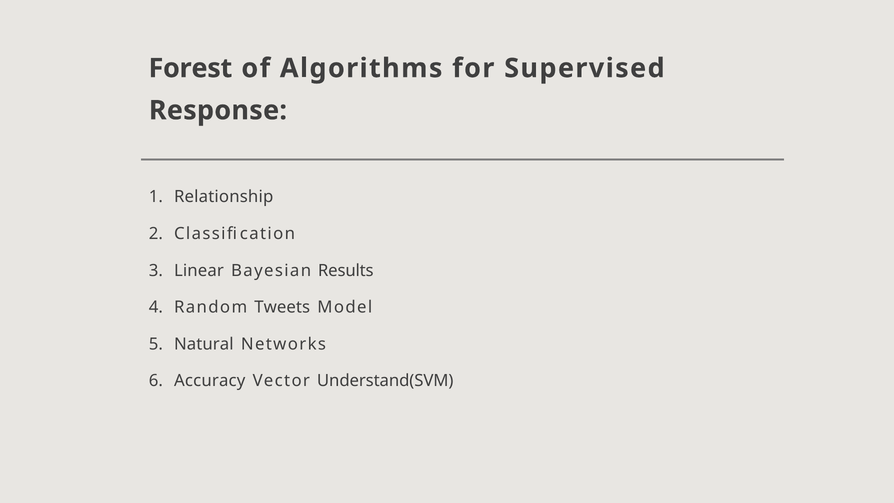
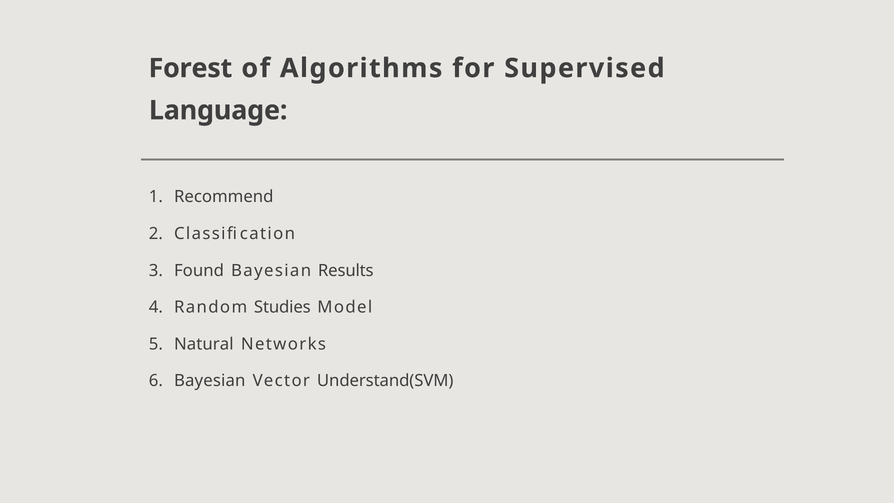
Response: Response -> Language
Relationship: Relationship -> Recommend
Linear: Linear -> Found
Tweets: Tweets -> Studies
Accuracy at (210, 381): Accuracy -> Bayesian
